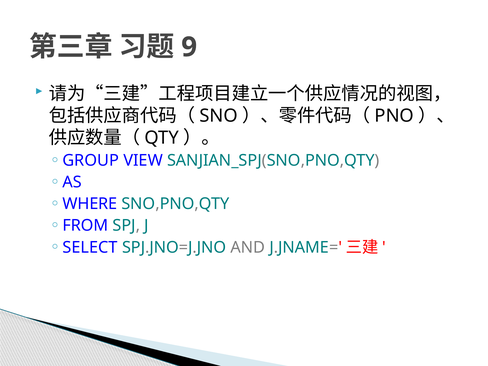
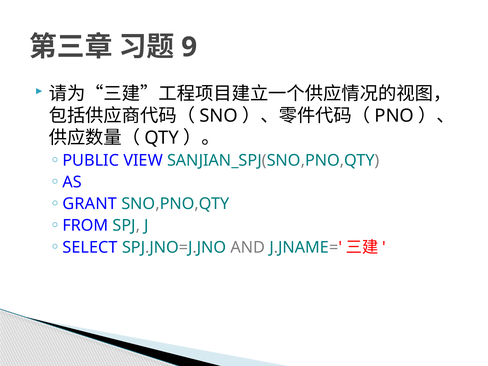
GROUP: GROUP -> PUBLIC
WHERE: WHERE -> GRANT
